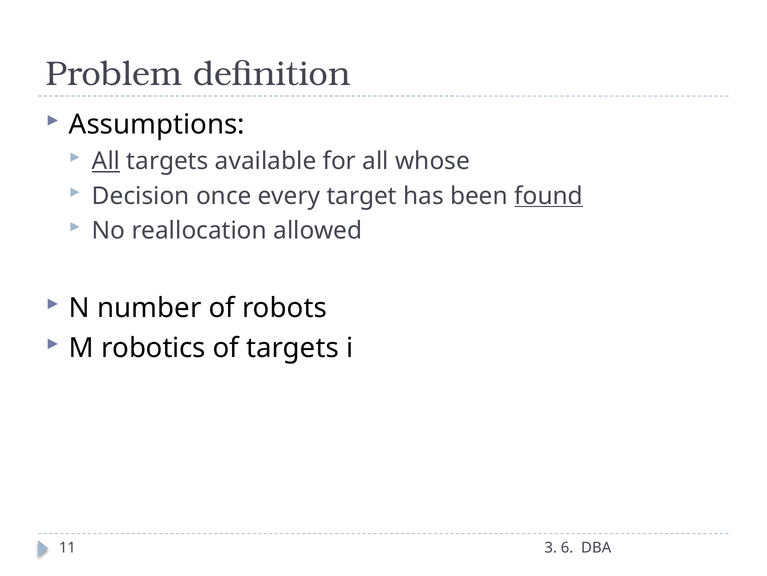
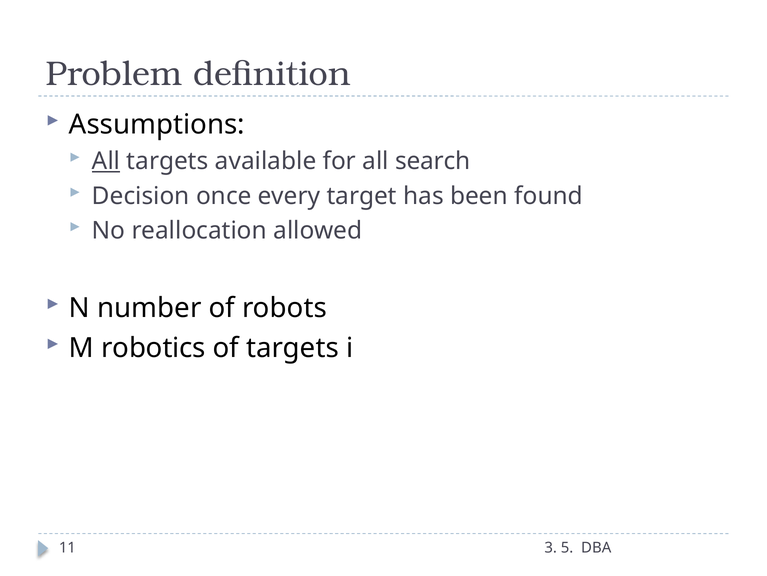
whose: whose -> search
found underline: present -> none
6: 6 -> 5
